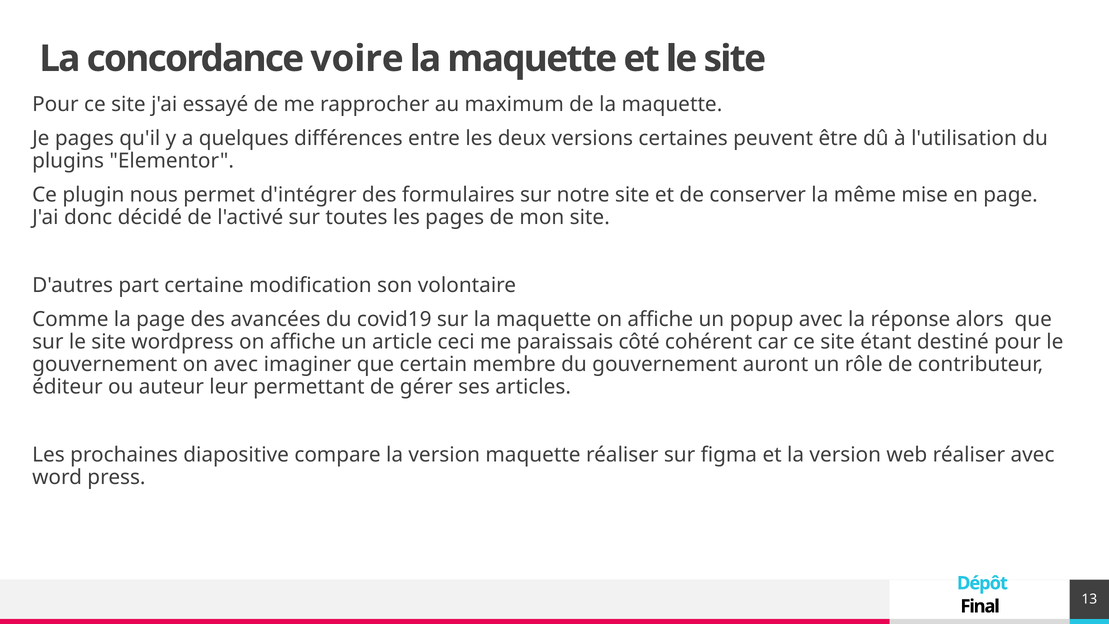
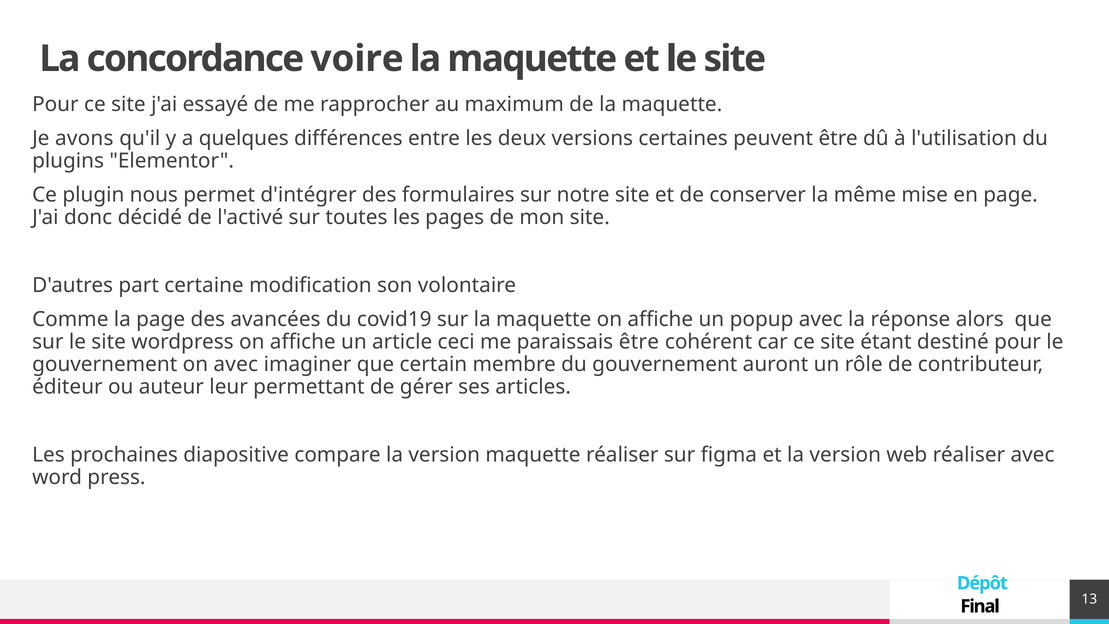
Je pages: pages -> avons
paraissais côté: côté -> être
